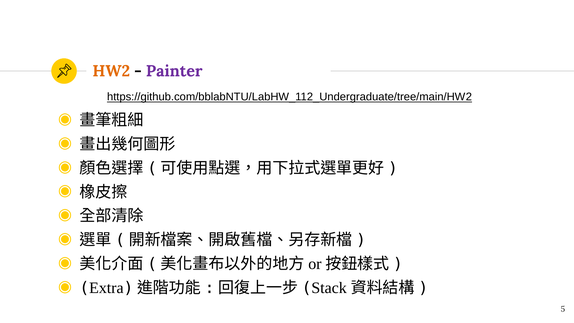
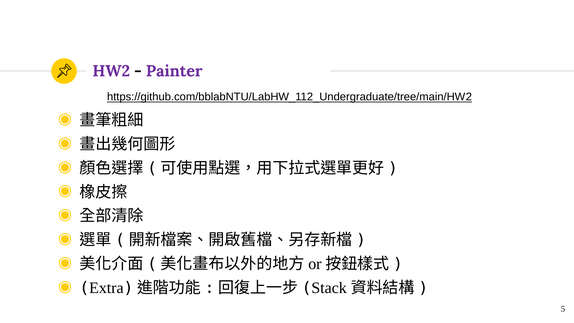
HW2 colour: orange -> purple
